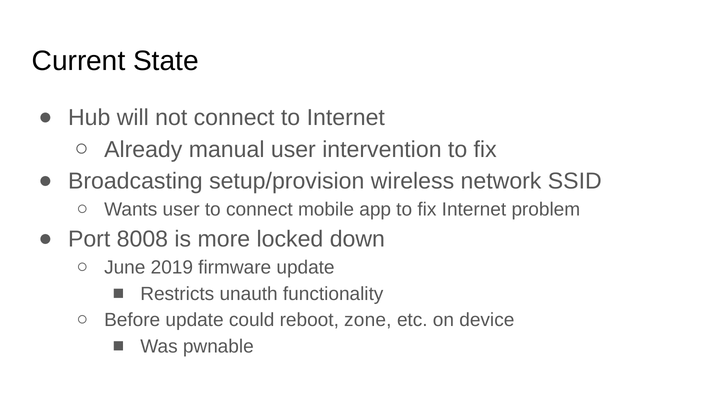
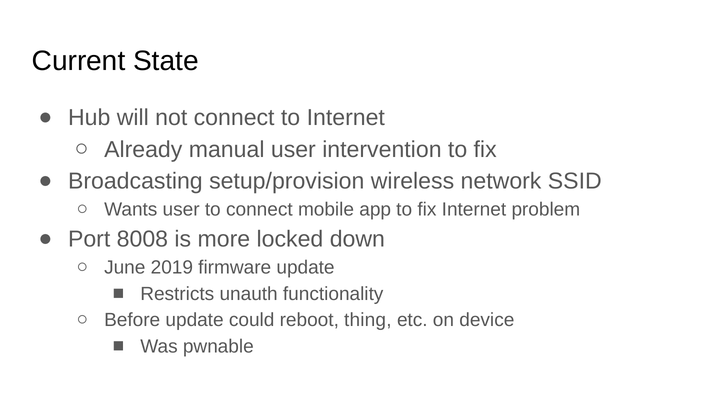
zone: zone -> thing
